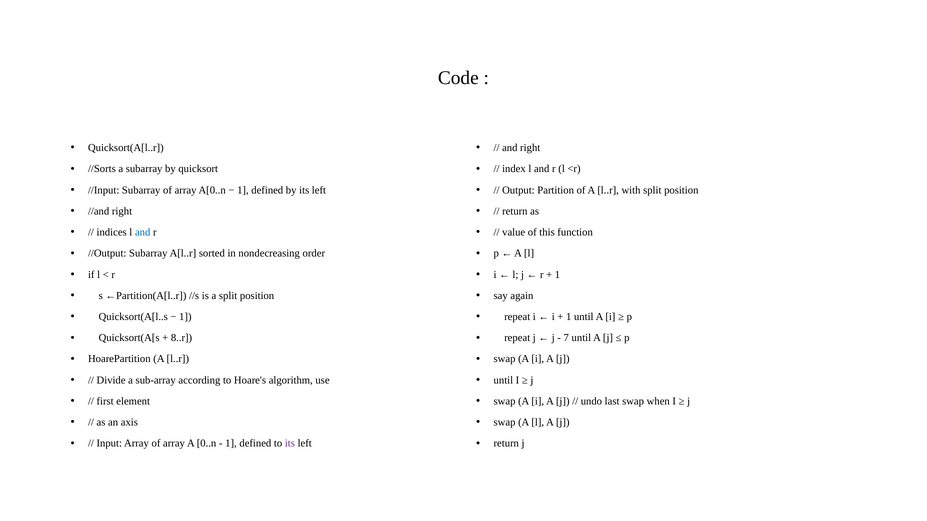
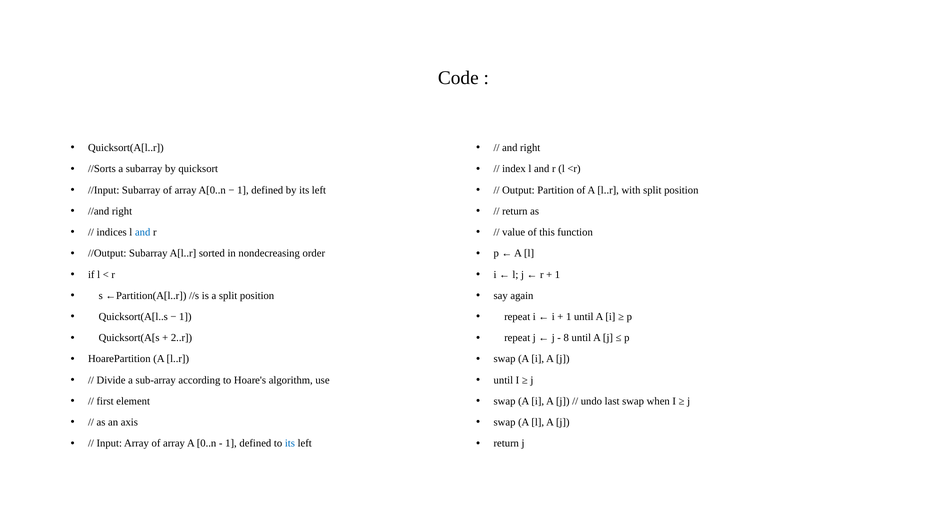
8..r: 8..r -> 2..r
7: 7 -> 8
its at (290, 444) colour: purple -> blue
